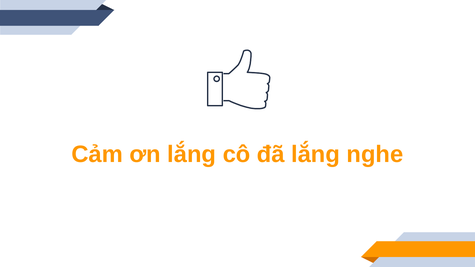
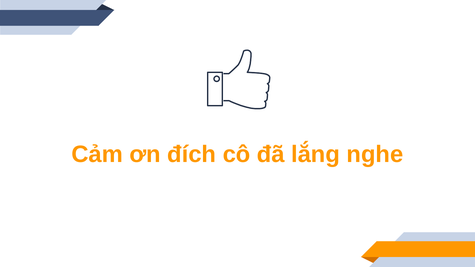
ơn lắng: lắng -> đích
